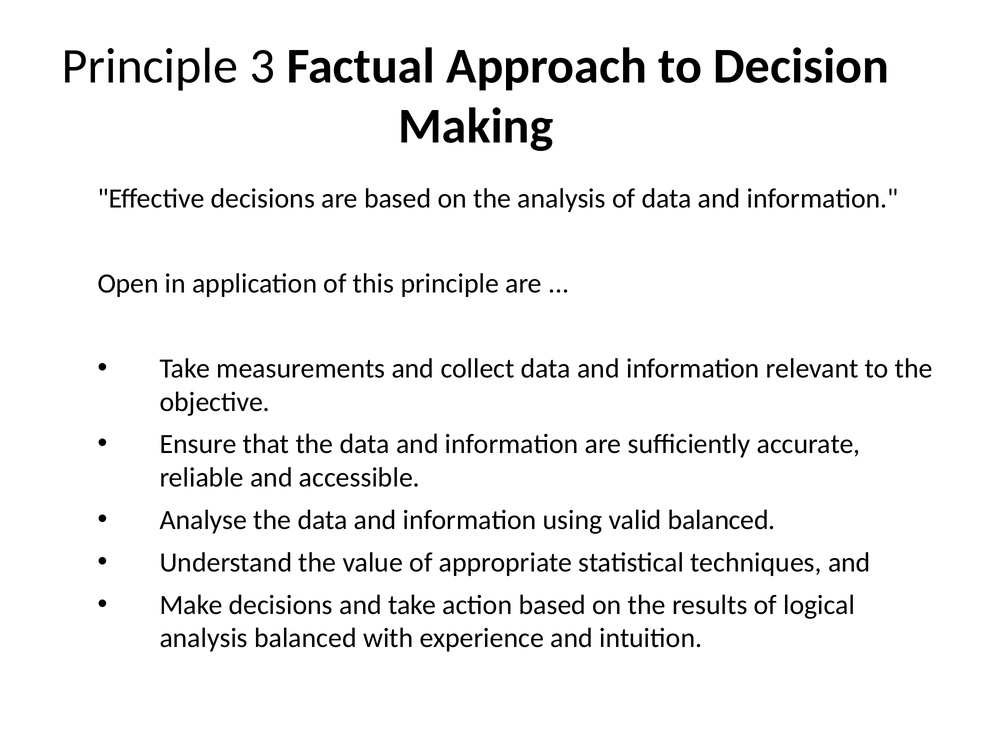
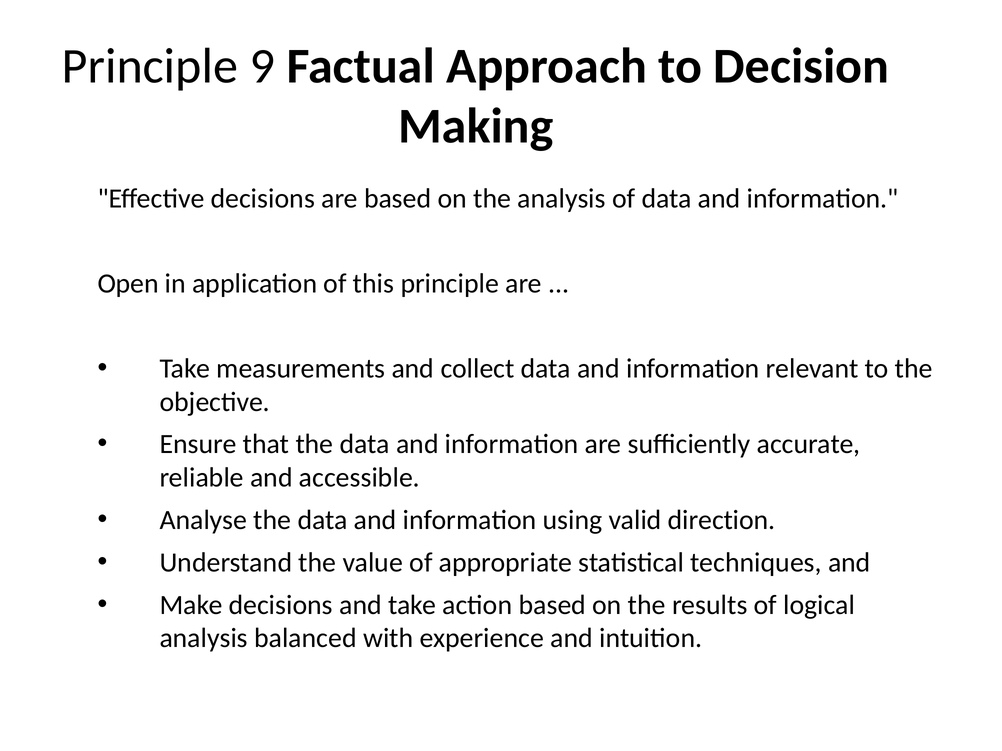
3: 3 -> 9
valid balanced: balanced -> direction
